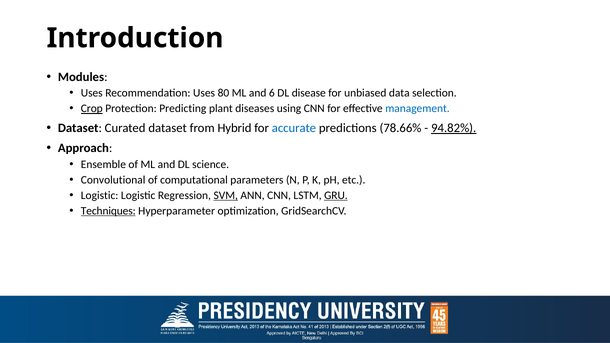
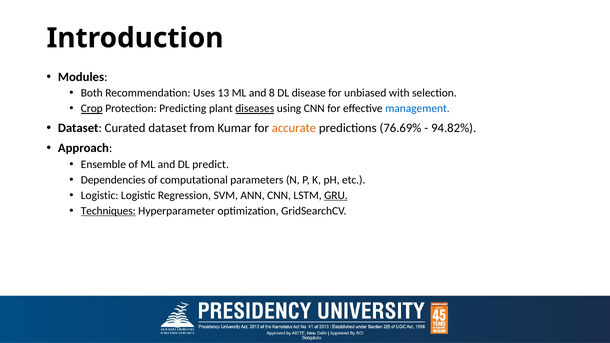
Uses at (92, 93): Uses -> Both
80: 80 -> 13
6: 6 -> 8
data: data -> with
diseases underline: none -> present
Hybrid: Hybrid -> Kumar
accurate colour: blue -> orange
78.66%: 78.66% -> 76.69%
94.82% underline: present -> none
science: science -> predict
Convolutional: Convolutional -> Dependencies
SVM underline: present -> none
